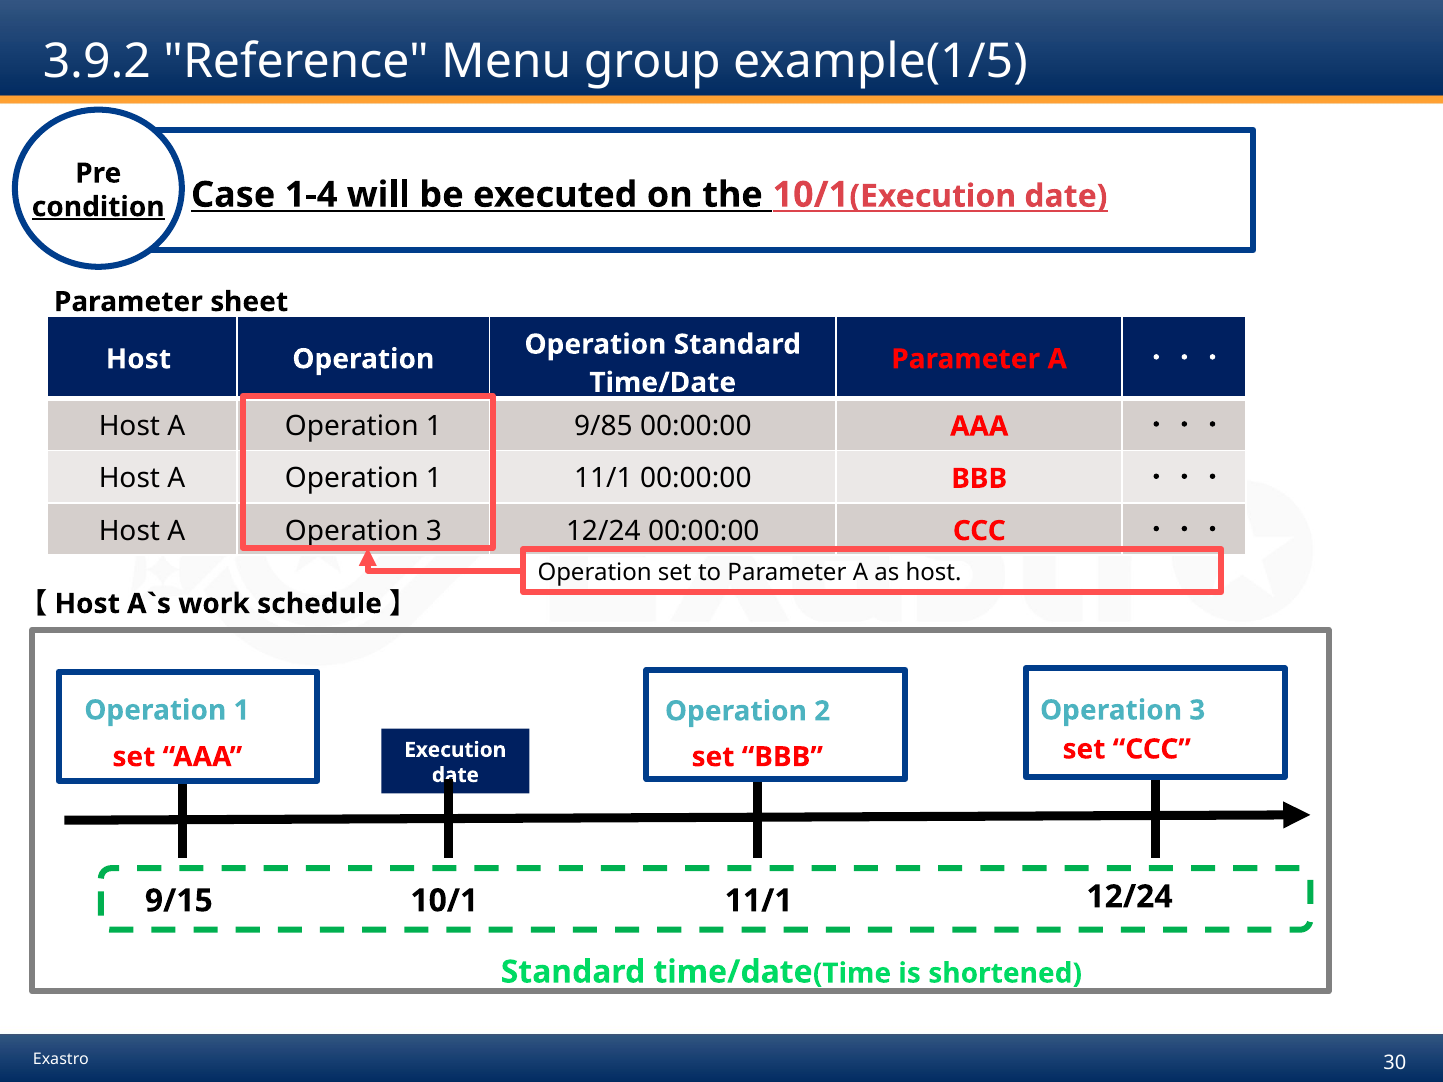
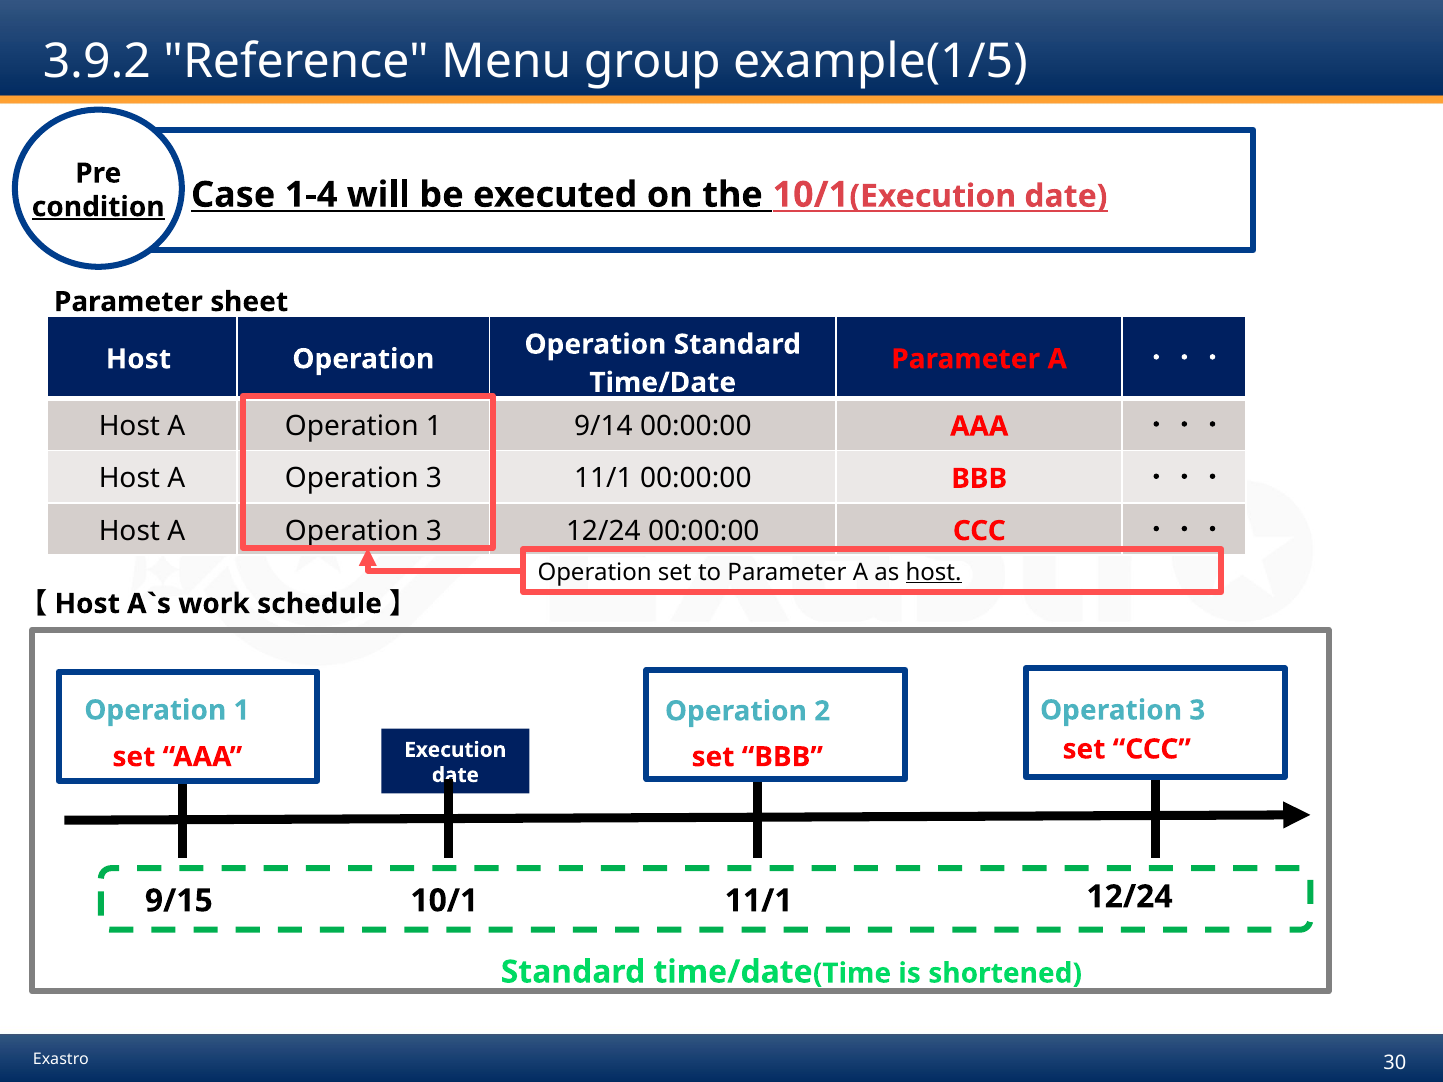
9/85: 9/85 -> 9/14
1 at (434, 479): 1 -> 3
host at (934, 572) underline: none -> present
